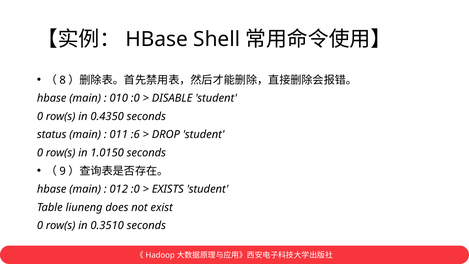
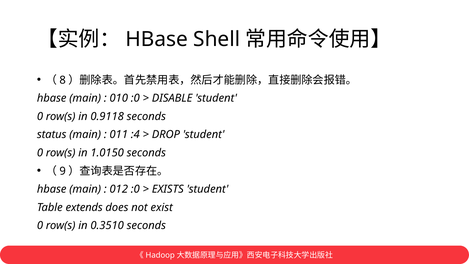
0.4350: 0.4350 -> 0.9118
:6: :6 -> :4
liuneng: liuneng -> extends
